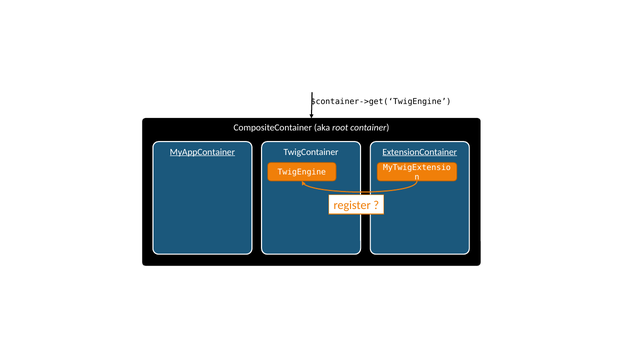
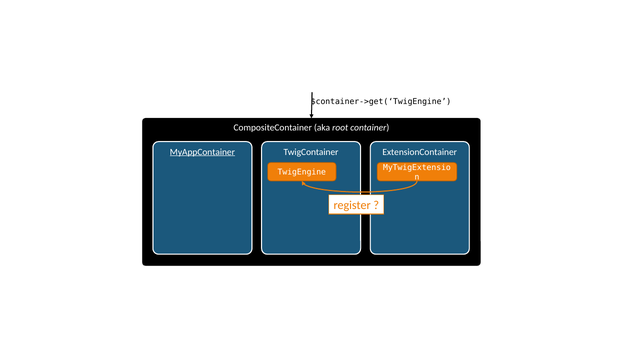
ExtensionContainer underline: present -> none
